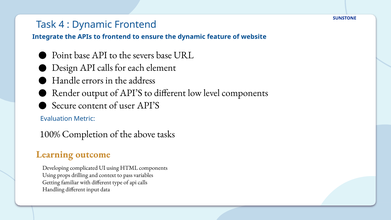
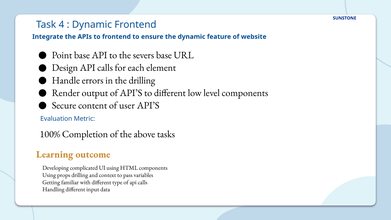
the address: address -> drilling
